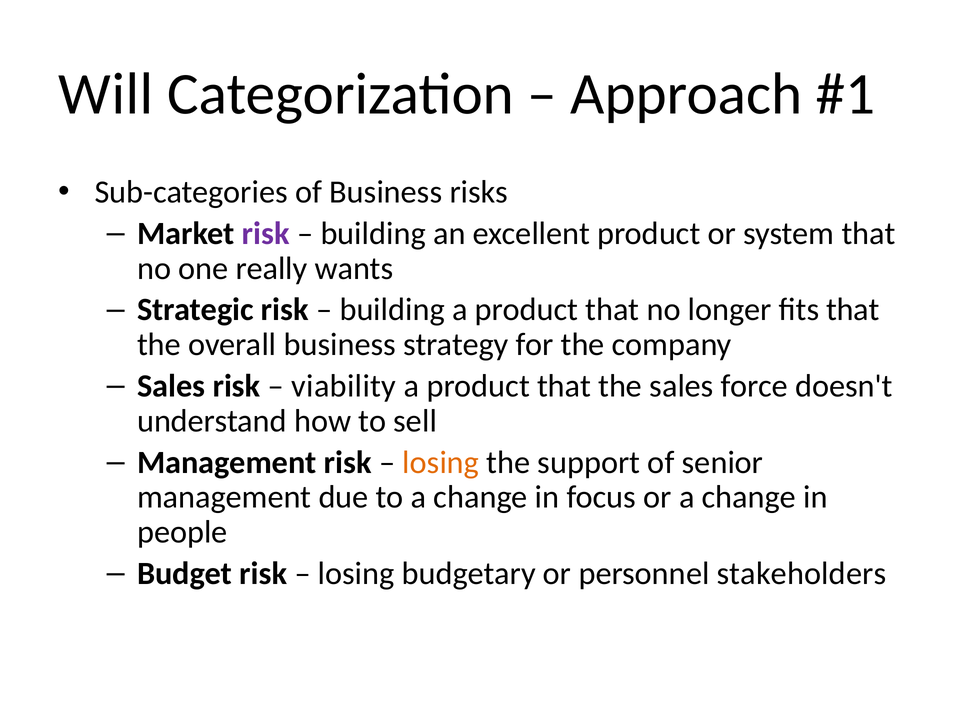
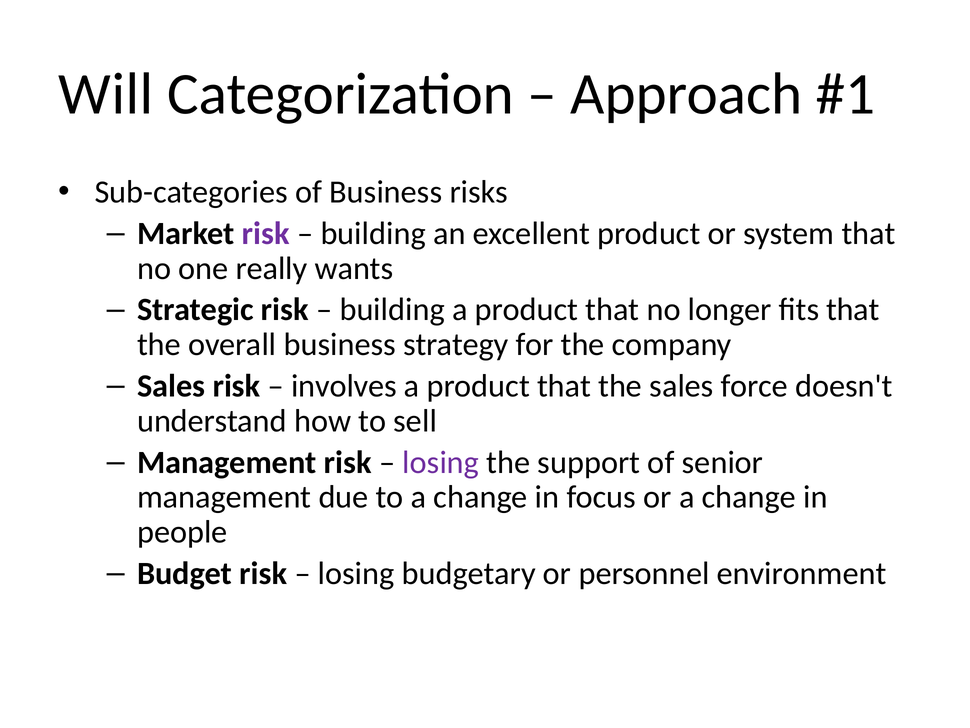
viability: viability -> involves
losing at (441, 462) colour: orange -> purple
stakeholders: stakeholders -> environment
